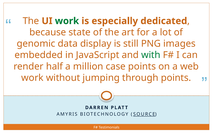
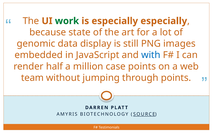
especially dedicated: dedicated -> especially
with colour: green -> blue
work at (32, 78): work -> team
